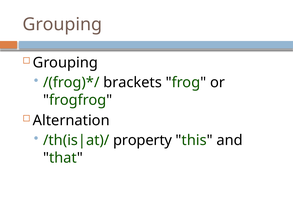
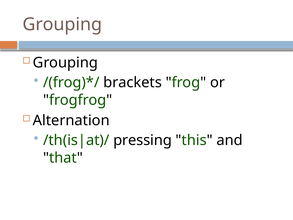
property: property -> pressing
